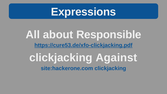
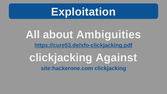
Expressions: Expressions -> Exploitation
Responsible: Responsible -> Ambiguities
